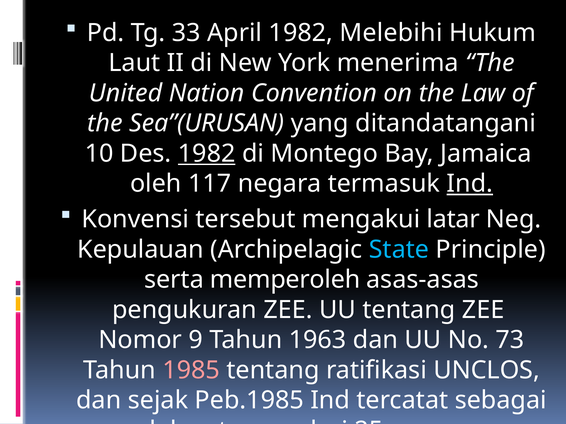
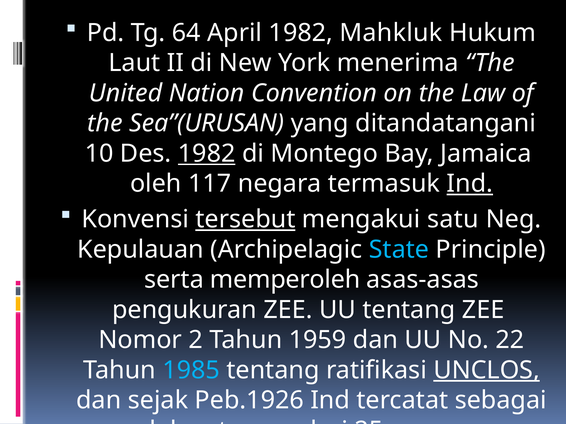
33: 33 -> 64
Melebihi: Melebihi -> Mahkluk
tersebut underline: none -> present
mengakui latar: latar -> satu
9: 9 -> 2
1963: 1963 -> 1959
73: 73 -> 22
1985 colour: pink -> light blue
UNCLOS underline: none -> present
Peb.1985: Peb.1985 -> Peb.1926
